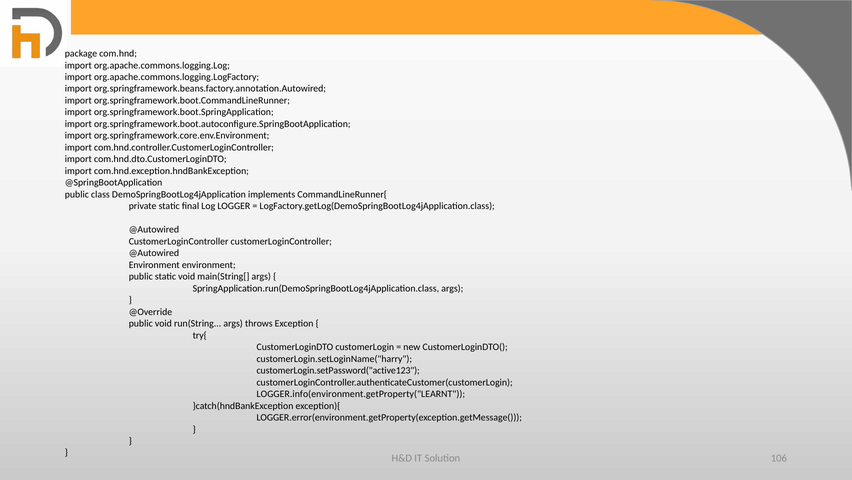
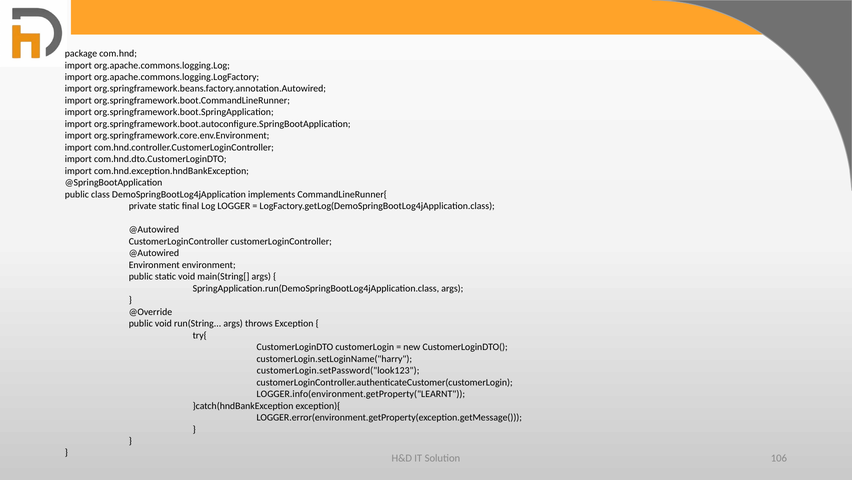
customerLogin.setPassword("active123: customerLogin.setPassword("active123 -> customerLogin.setPassword("look123
